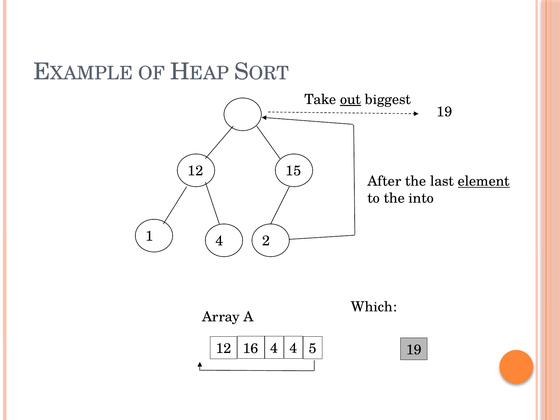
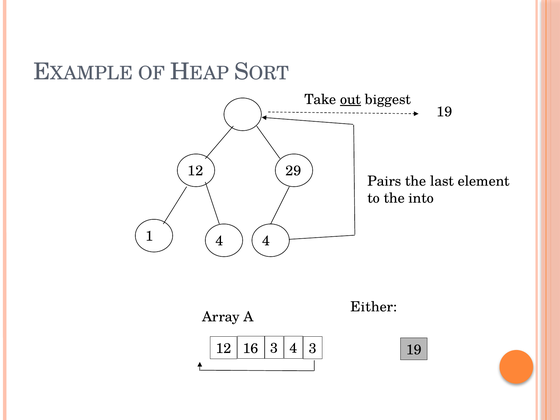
15: 15 -> 29
After: After -> Pairs
element underline: present -> none
1 2: 2 -> 4
Which: Which -> Either
16 4: 4 -> 3
4 5: 5 -> 3
